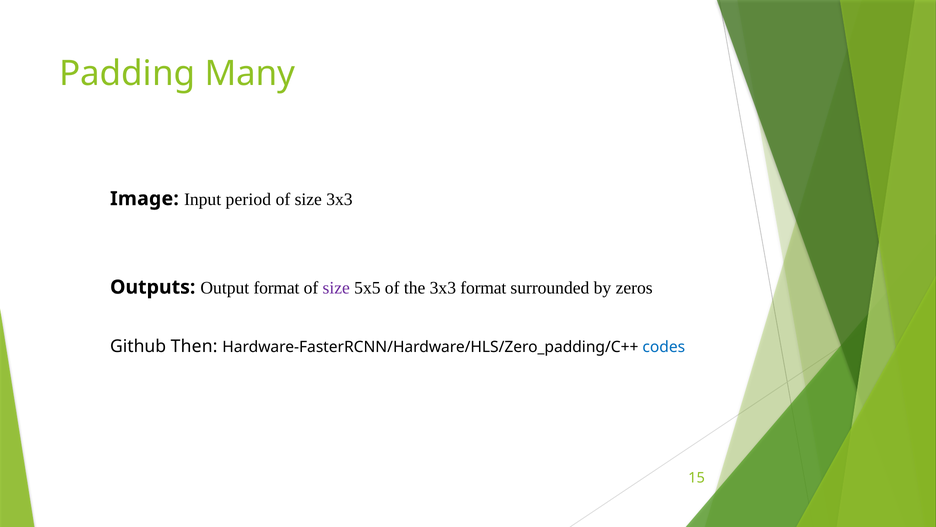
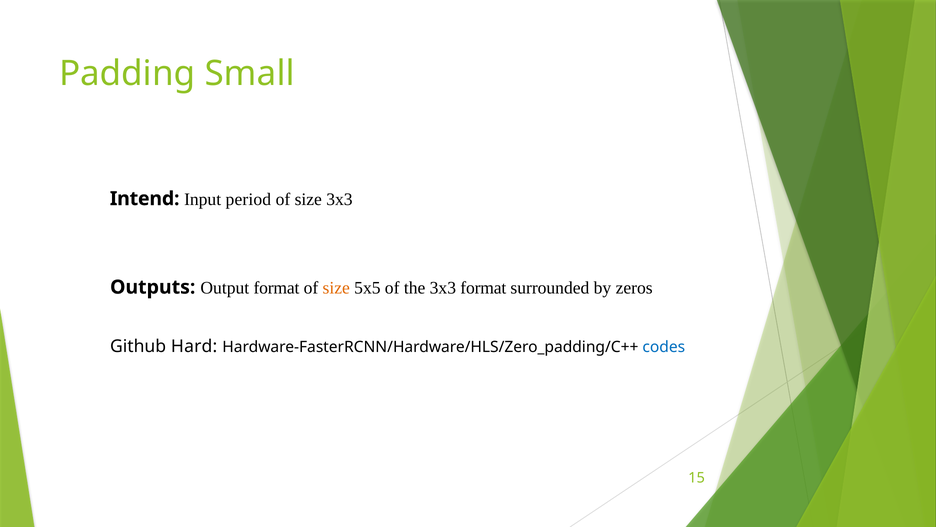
Many: Many -> Small
Image: Image -> Intend
size at (336, 288) colour: purple -> orange
Then: Then -> Hard
